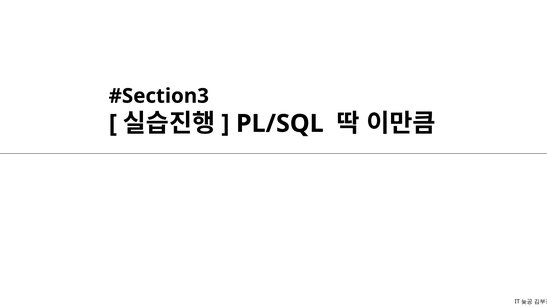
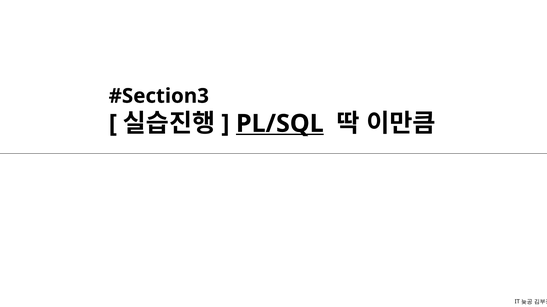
PL/SQL underline: none -> present
